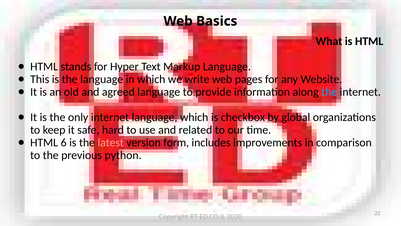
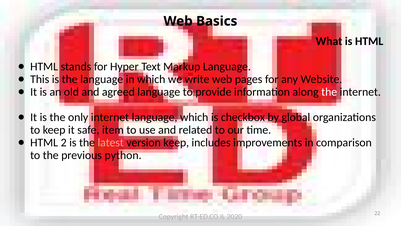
the at (329, 92) colour: light blue -> white
hard: hard -> item
6: 6 -> 2
version form: form -> keep
